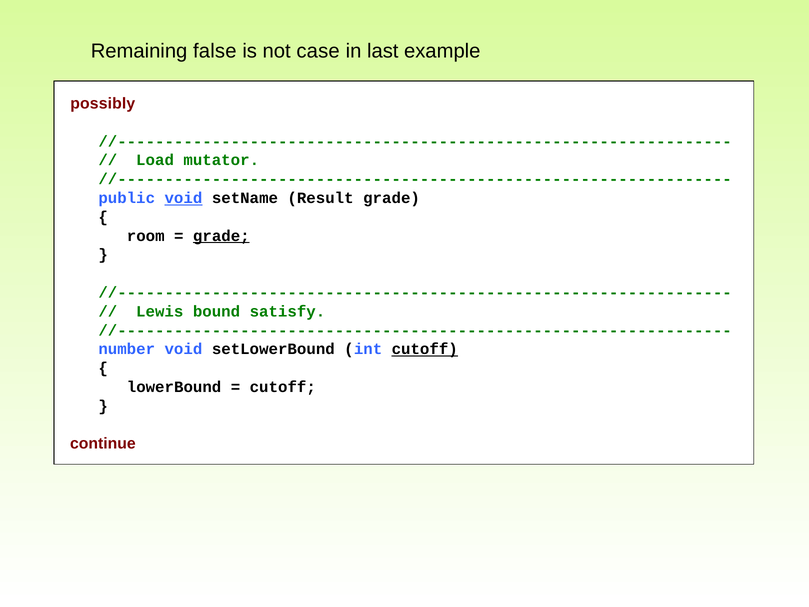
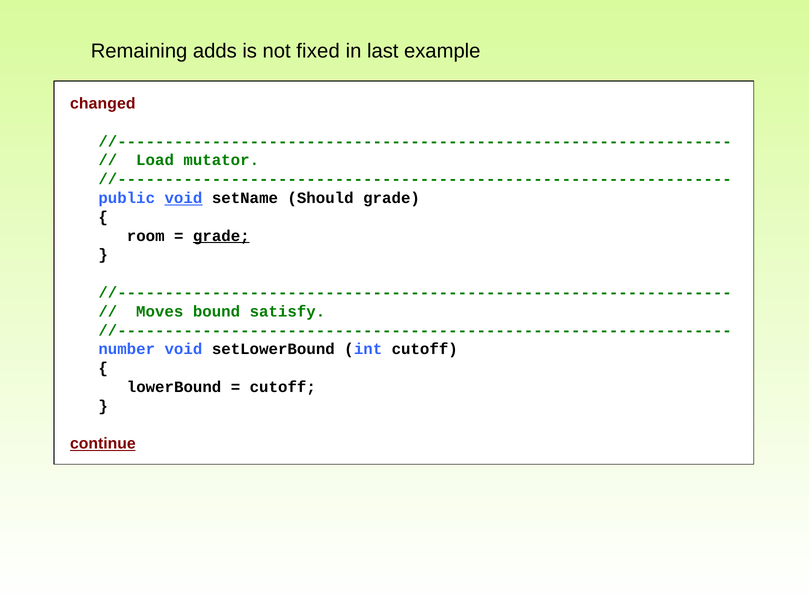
false: false -> adds
case: case -> fixed
possibly: possibly -> changed
Result: Result -> Should
Lewis: Lewis -> Moves
cutoff at (425, 349) underline: present -> none
continue underline: none -> present
